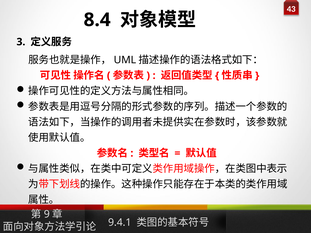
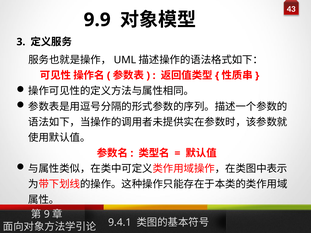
8.4: 8.4 -> 9.9
